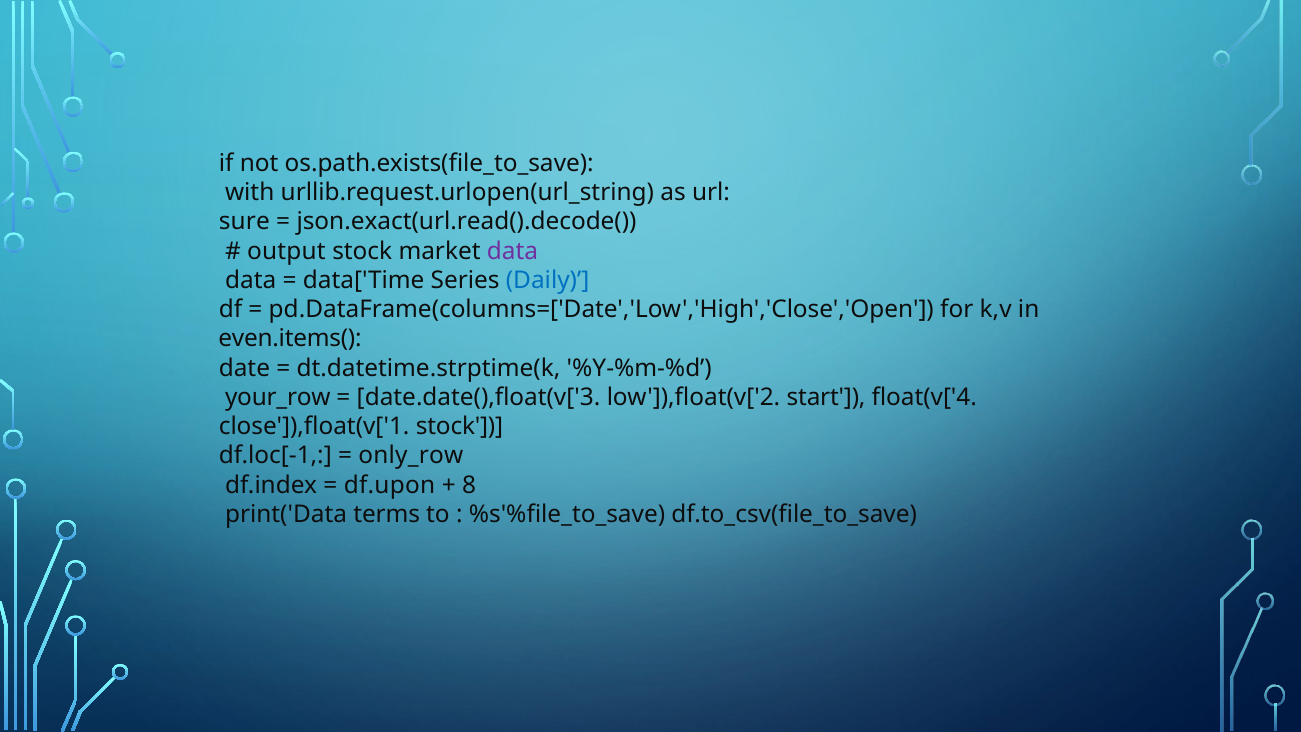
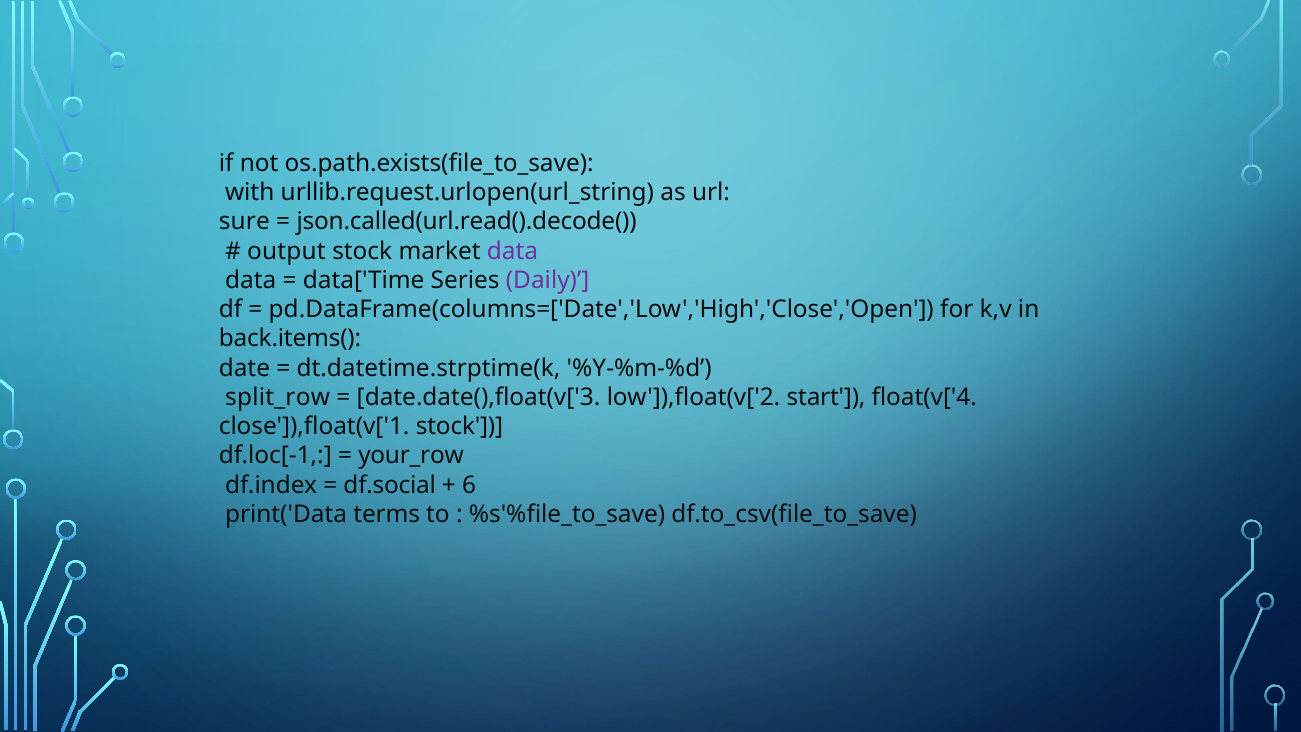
json.exact(url.read().decode(: json.exact(url.read().decode( -> json.called(url.read().decode(
Daily colour: blue -> purple
even.items(: even.items( -> back.items(
your_row: your_row -> split_row
only_row: only_row -> your_row
df.upon: df.upon -> df.social
8: 8 -> 6
